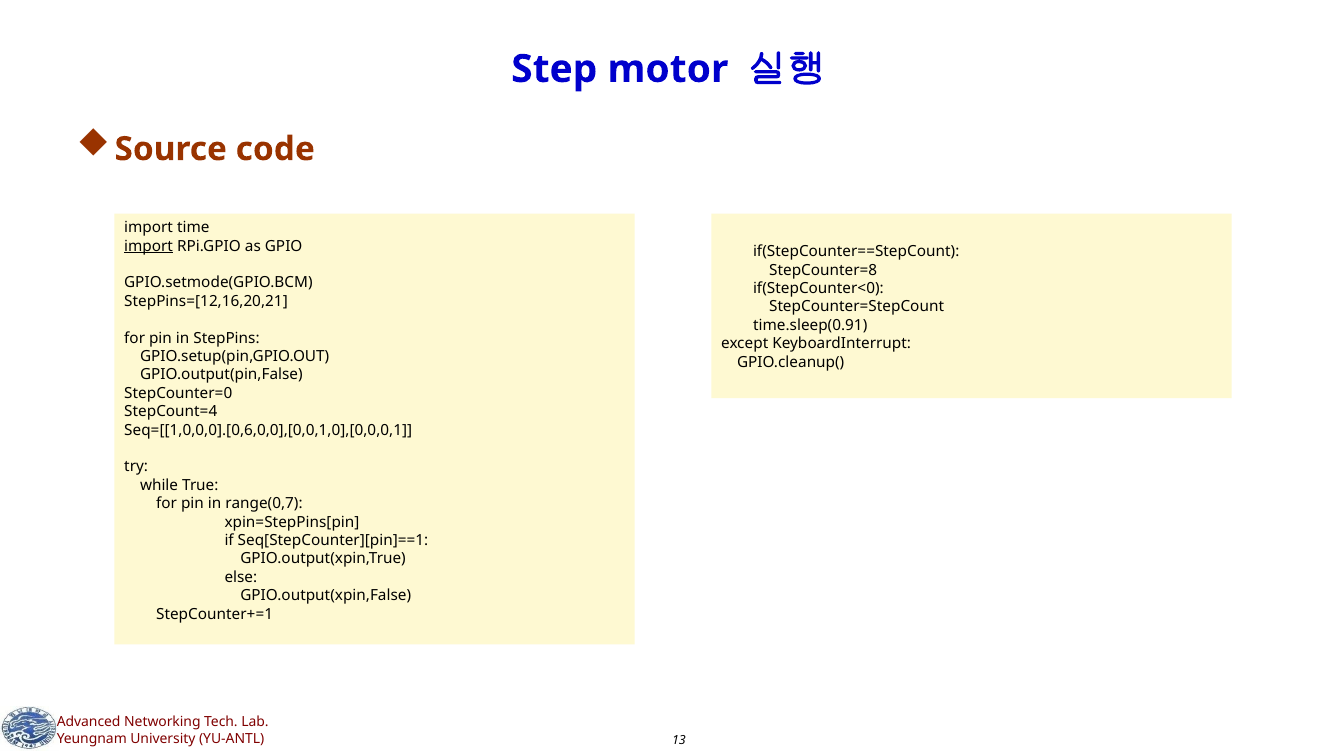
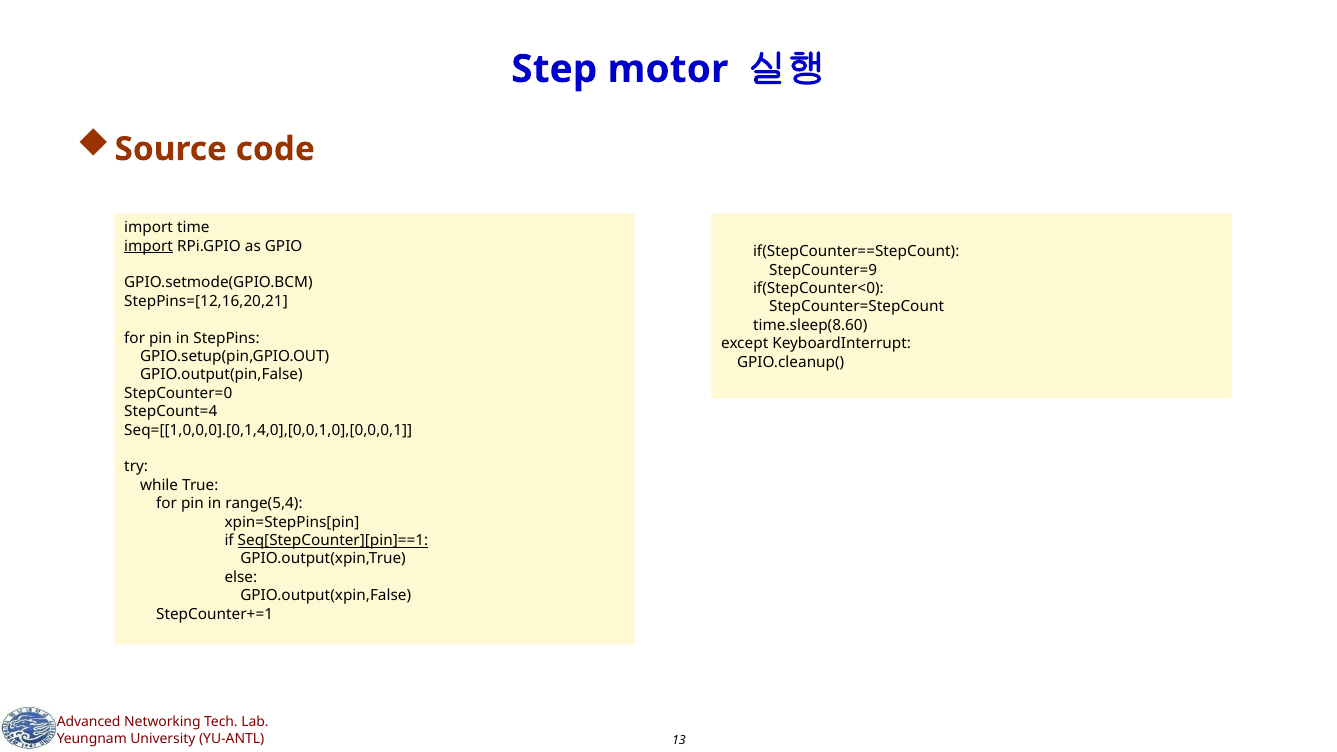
StepCounter=8: StepCounter=8 -> StepCounter=9
time.sleep(0.91: time.sleep(0.91 -> time.sleep(8.60
Seq=[[1,0,0,0].[0,6,0,0],[0,0,1,0],[0,0,0,1: Seq=[[1,0,0,0].[0,6,0,0],[0,0,1,0],[0,0,0,1 -> Seq=[[1,0,0,0].[0,1,4,0],[0,0,1,0],[0,0,0,1
range(0,7: range(0,7 -> range(5,4
Seq[StepCounter][pin]==1 underline: none -> present
